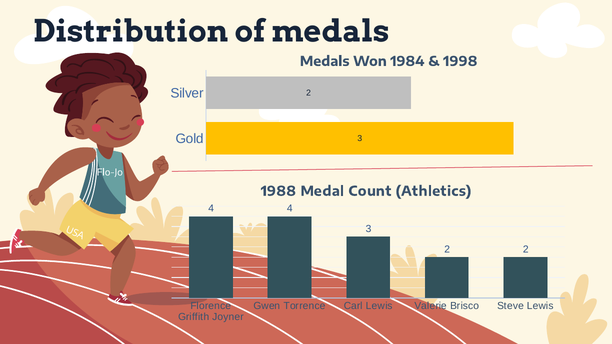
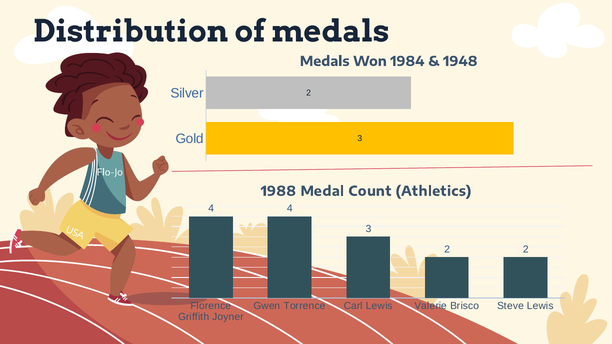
1998: 1998 -> 1948
